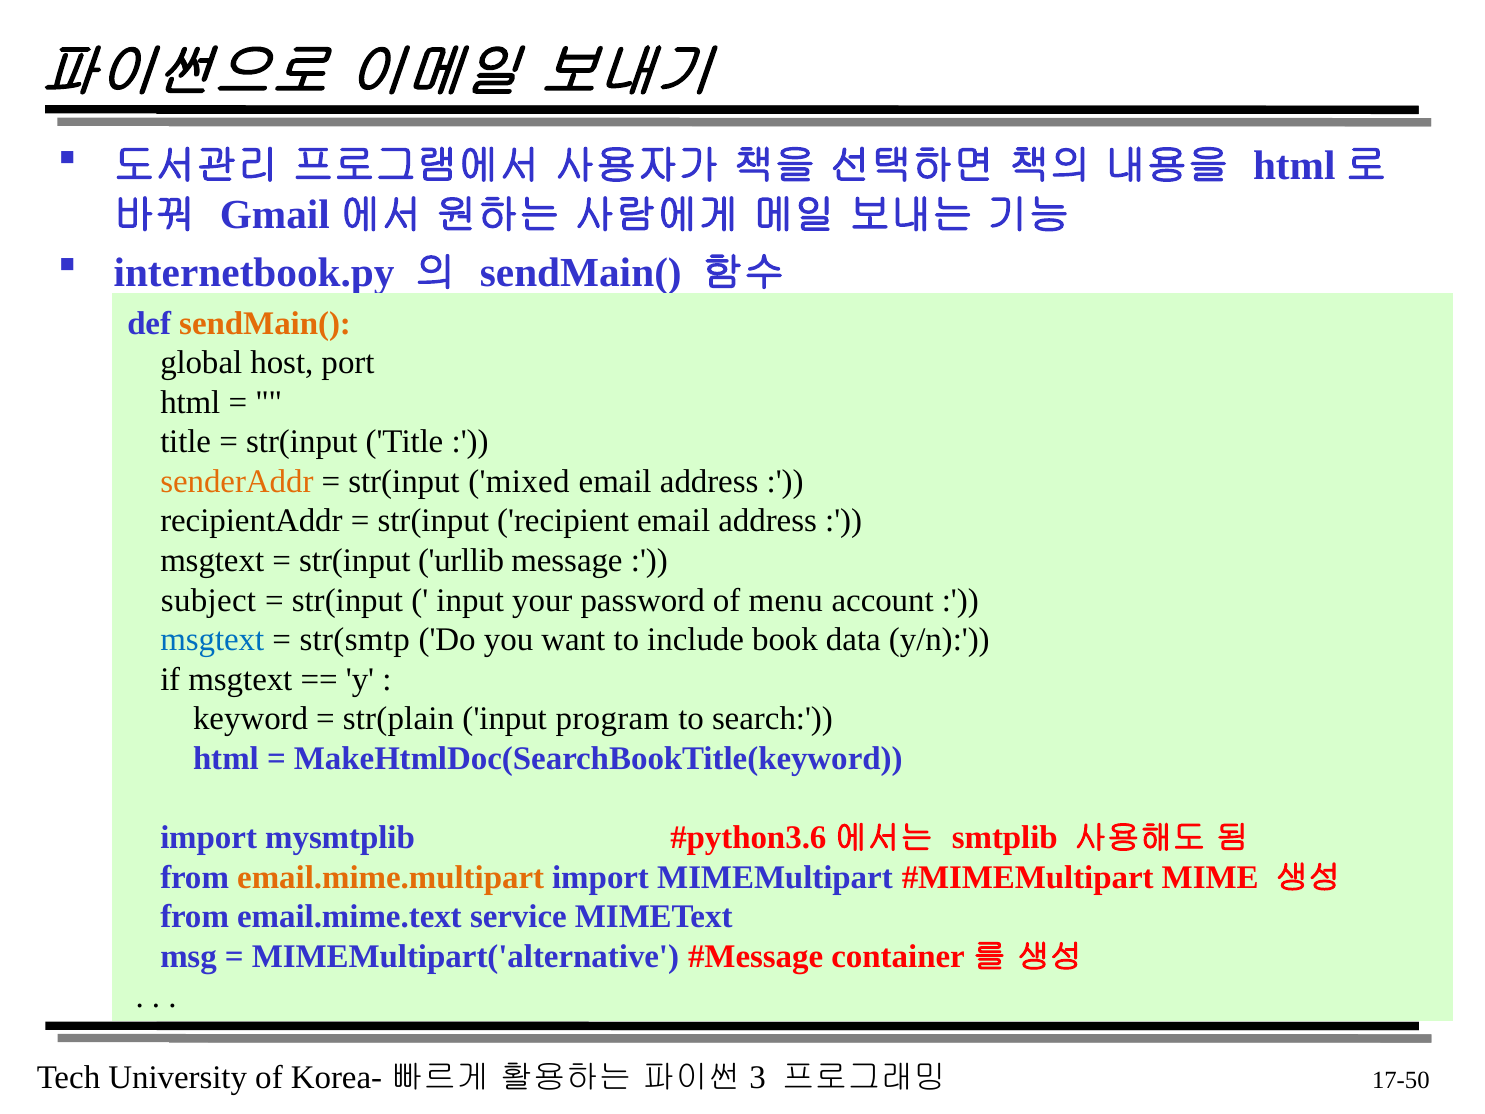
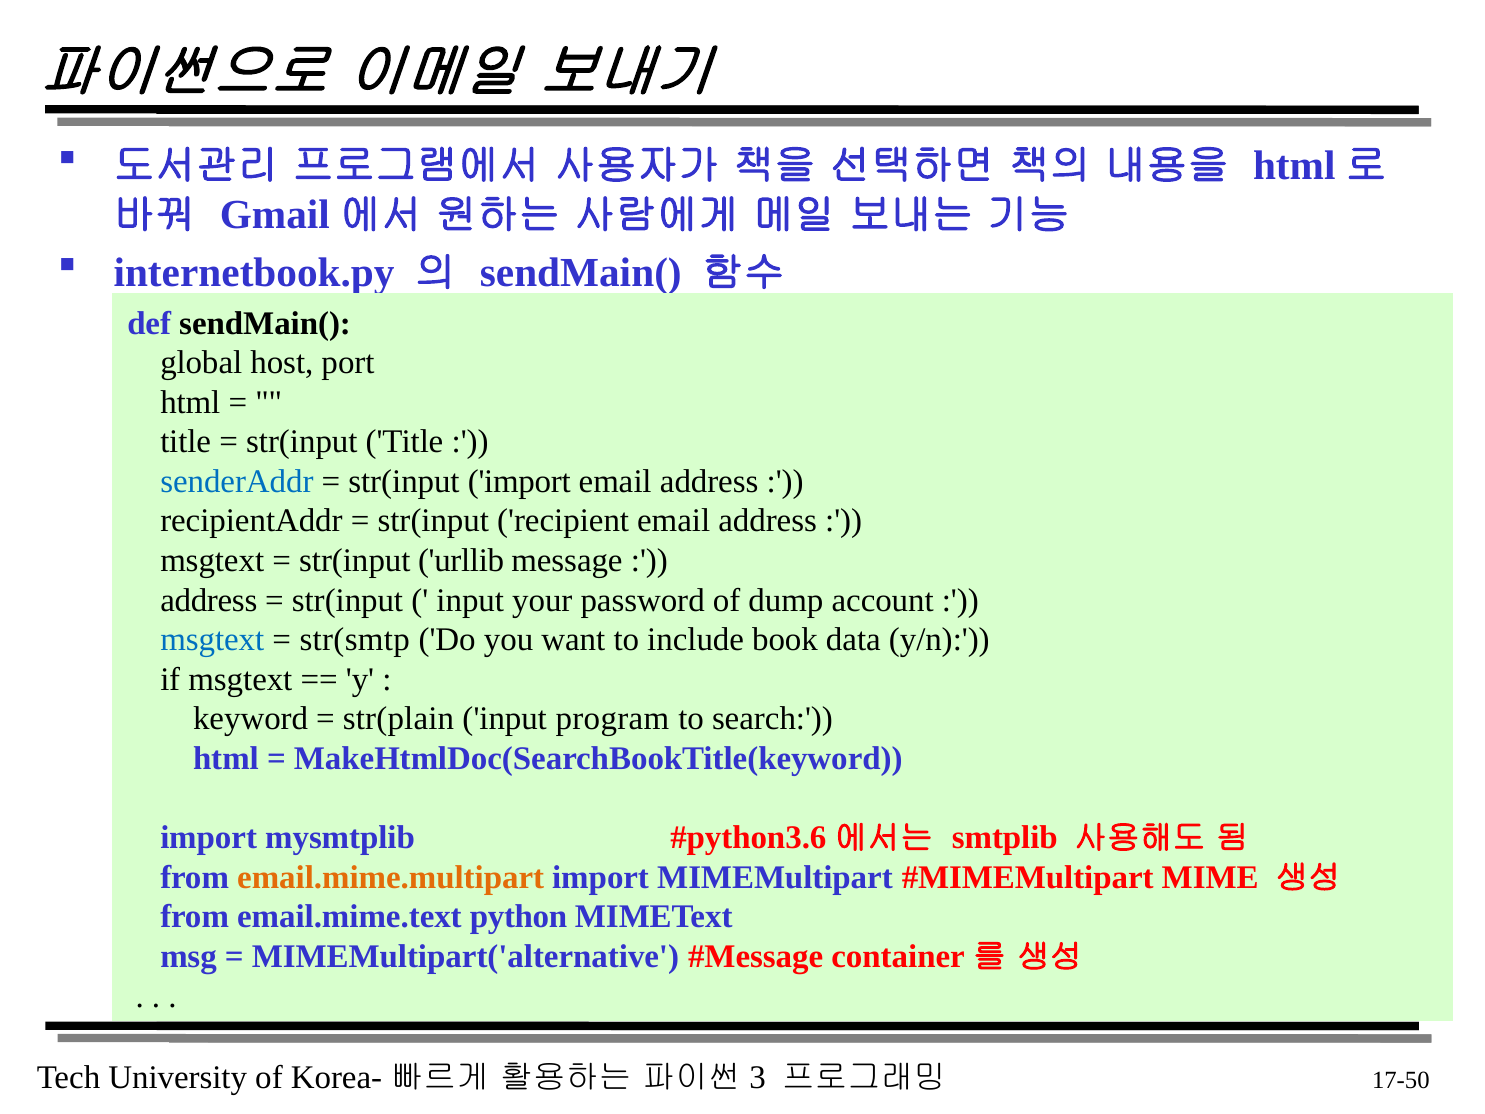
sendMain( at (265, 323) colour: orange -> black
senderAddr colour: orange -> blue
str(input mixed: mixed -> import
subject at (208, 600): subject -> address
menu: menu -> dump
service: service -> python
